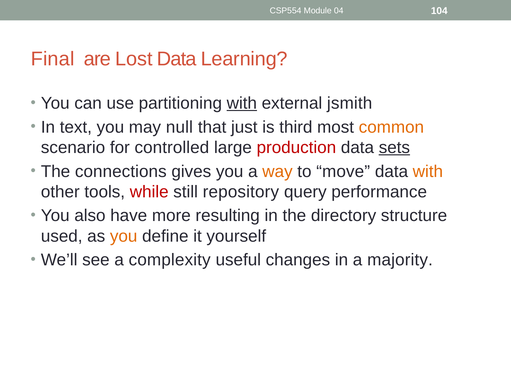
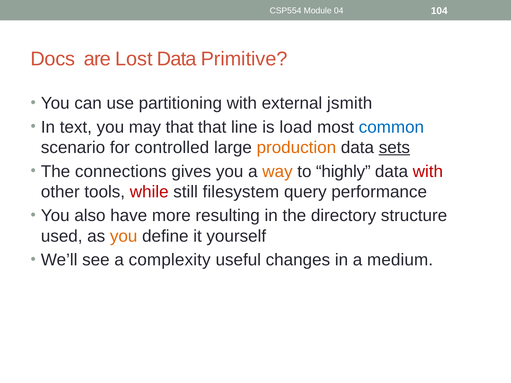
Final: Final -> Docs
Learning: Learning -> Primitive
with at (242, 103) underline: present -> none
may null: null -> that
just: just -> line
third: third -> load
common colour: orange -> blue
production colour: red -> orange
move: move -> highly
with at (428, 172) colour: orange -> red
repository: repository -> filesystem
majority: majority -> medium
